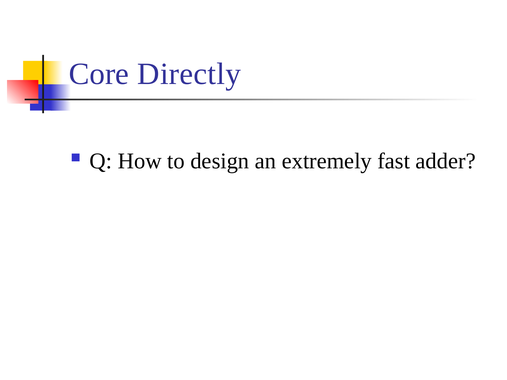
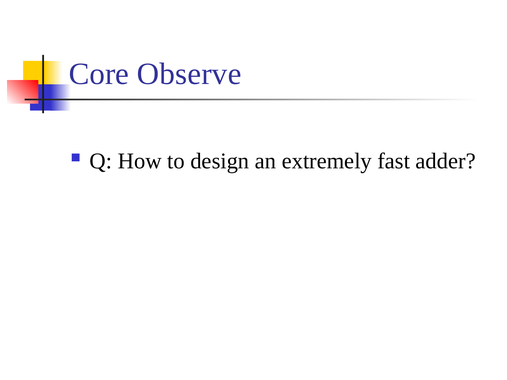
Directly: Directly -> Observe
